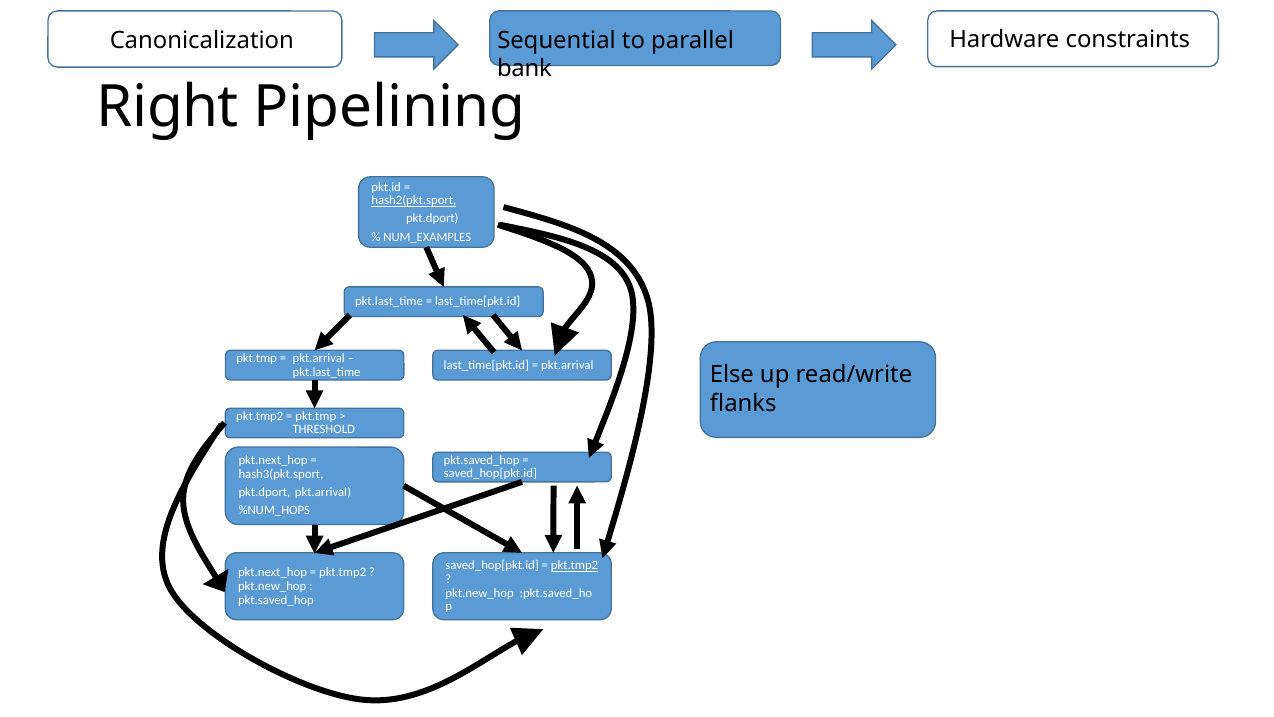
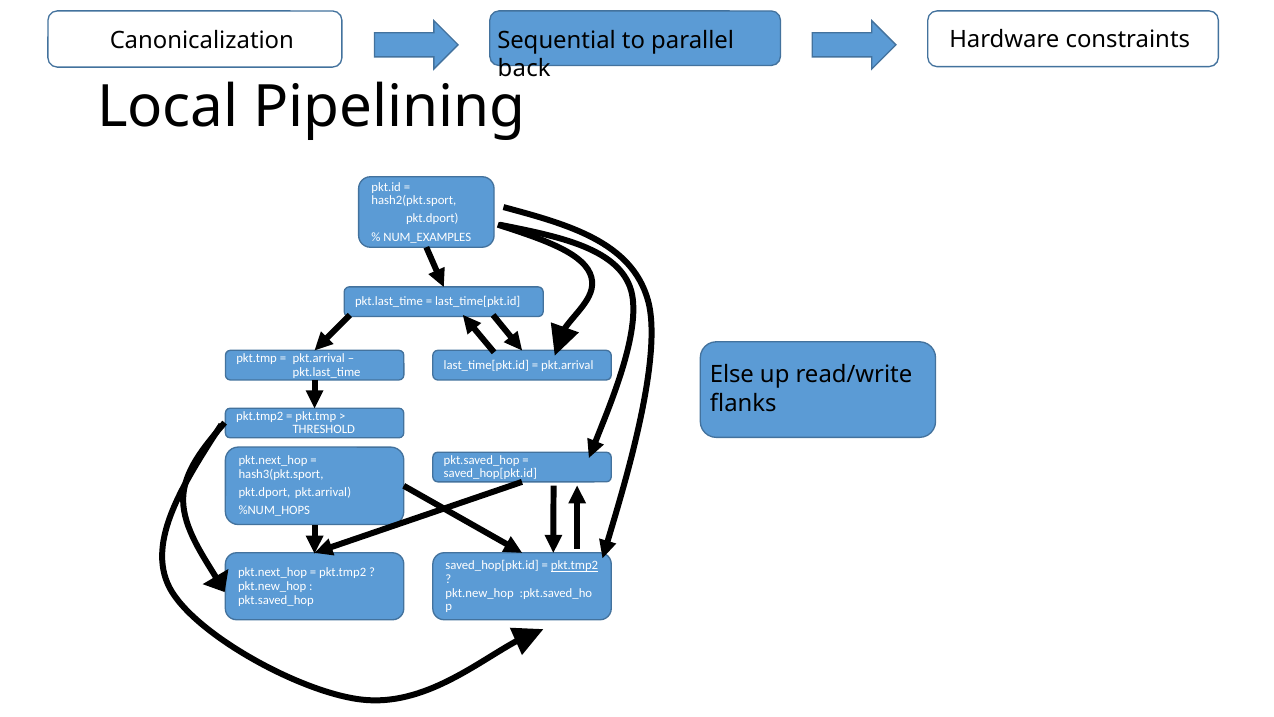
bank: bank -> back
Right: Right -> Local
hash2(pkt.sport underline: present -> none
